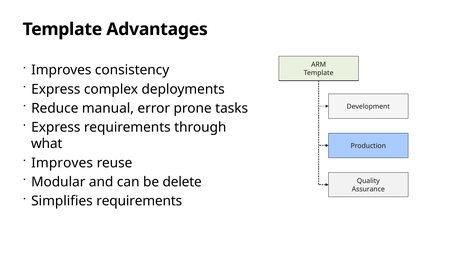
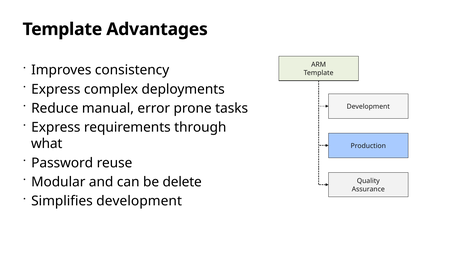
Improves at (62, 163): Improves -> Password
Simplifies requirements: requirements -> development
